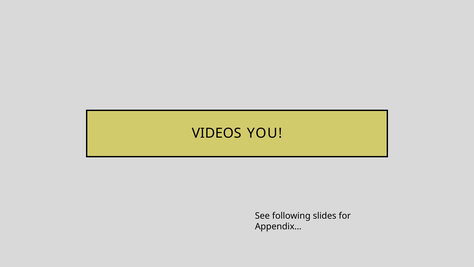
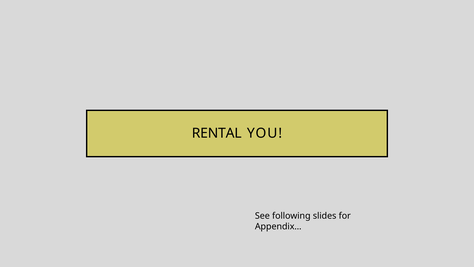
VIDEOS: VIDEOS -> RENTAL
